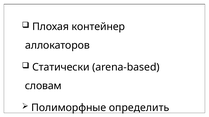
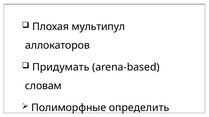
Плохая контейнер: контейнер -> мультипул
Статически: Статически -> Придумать
